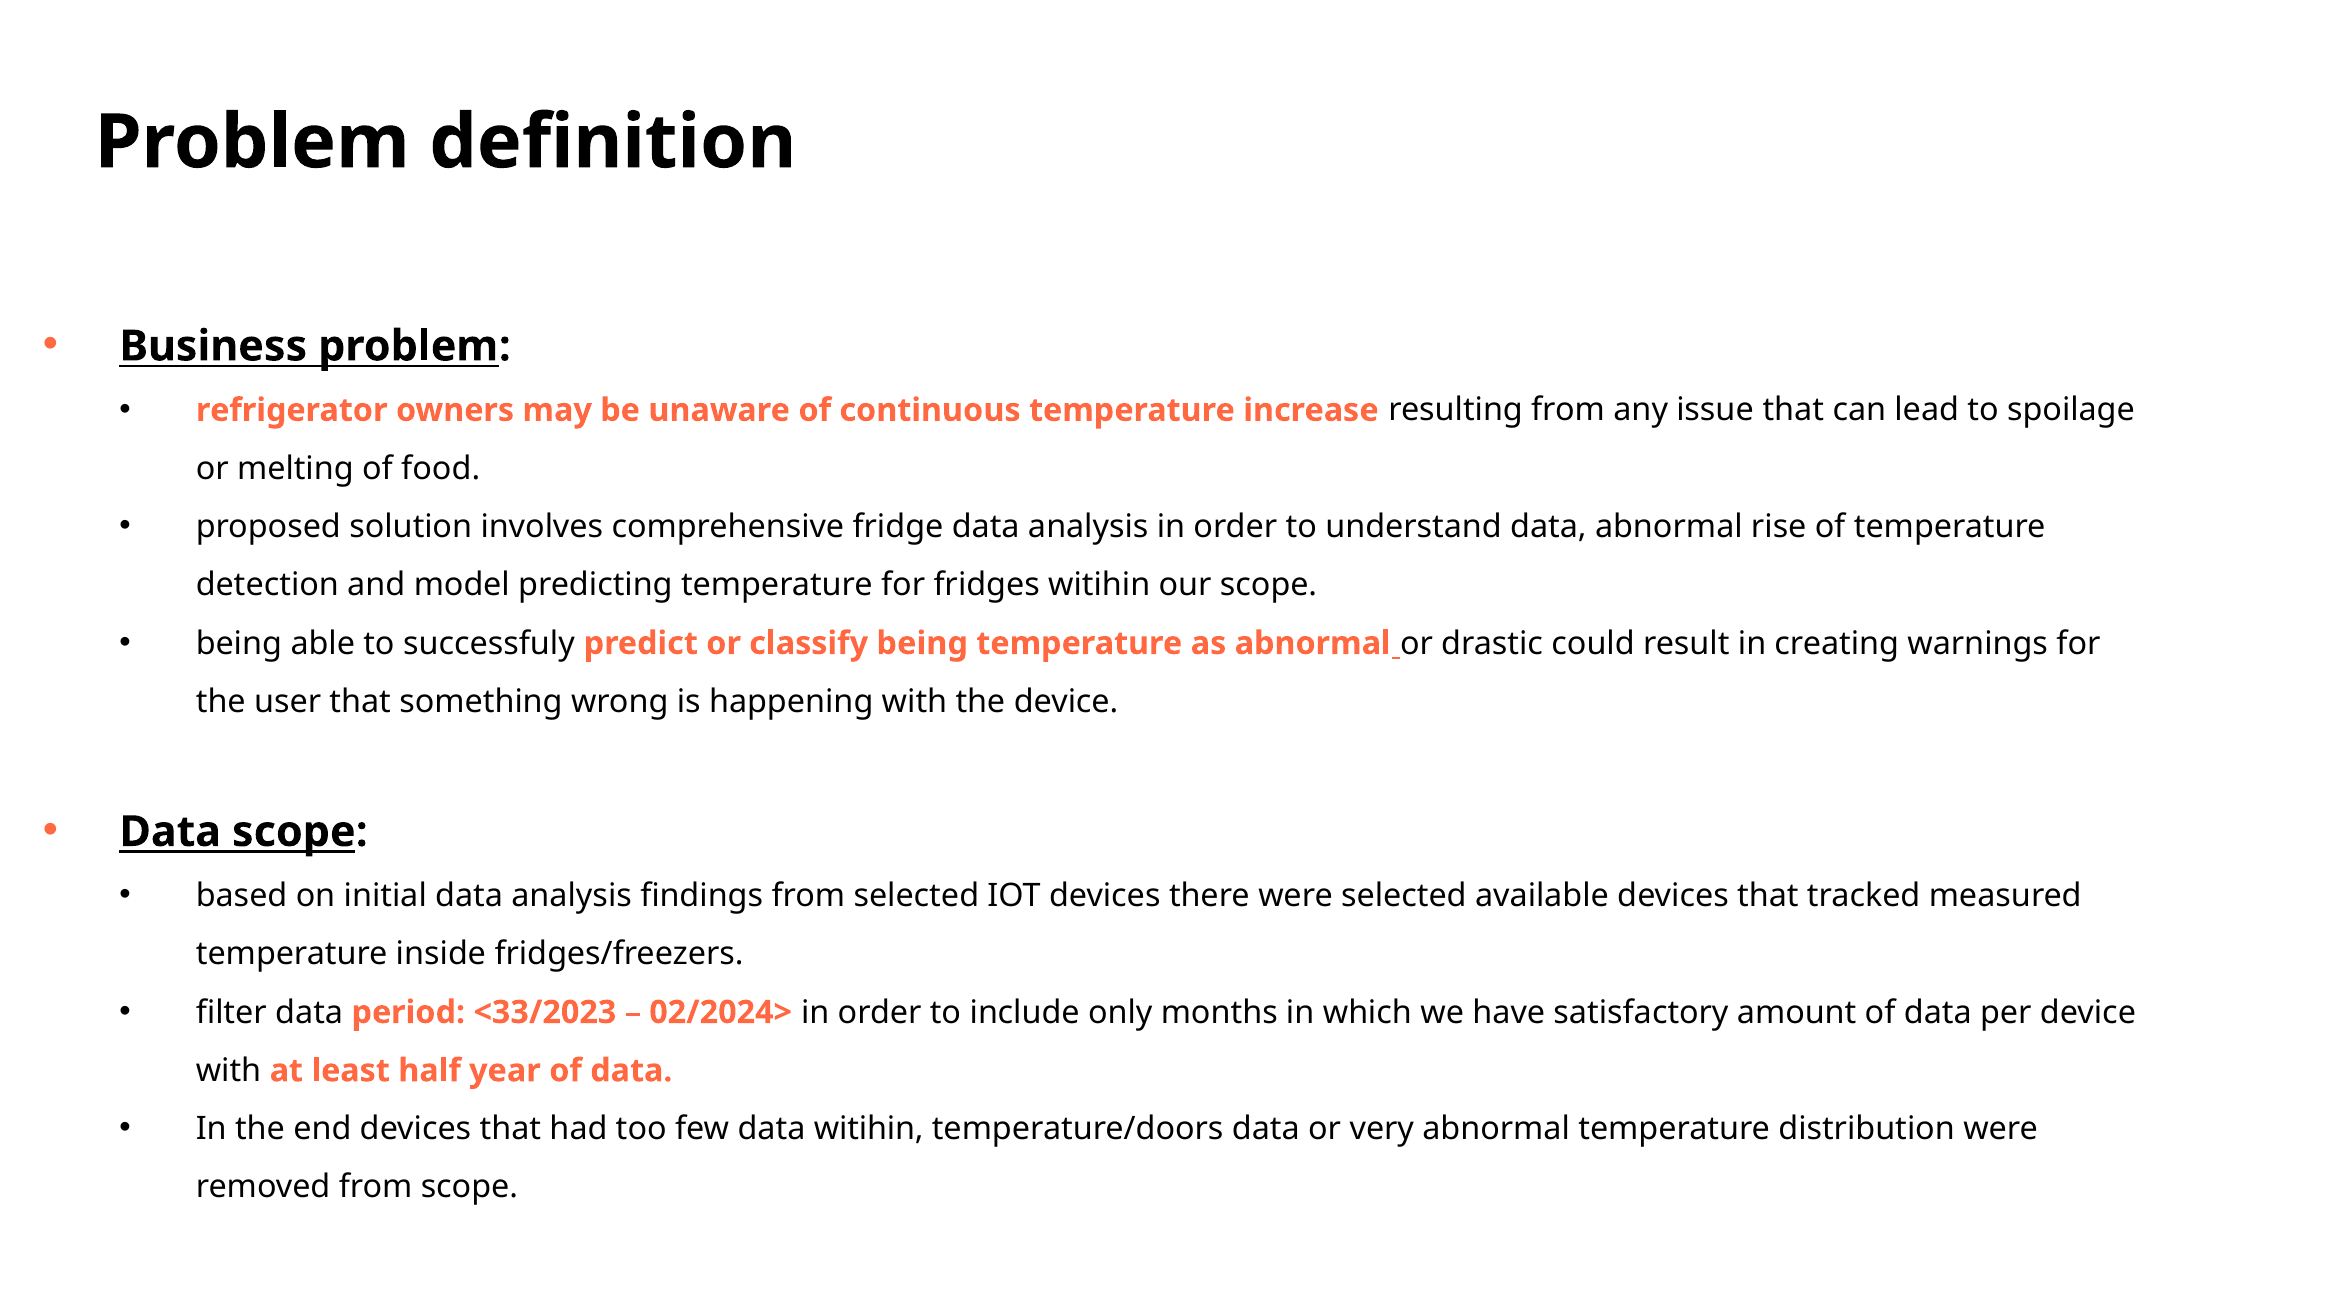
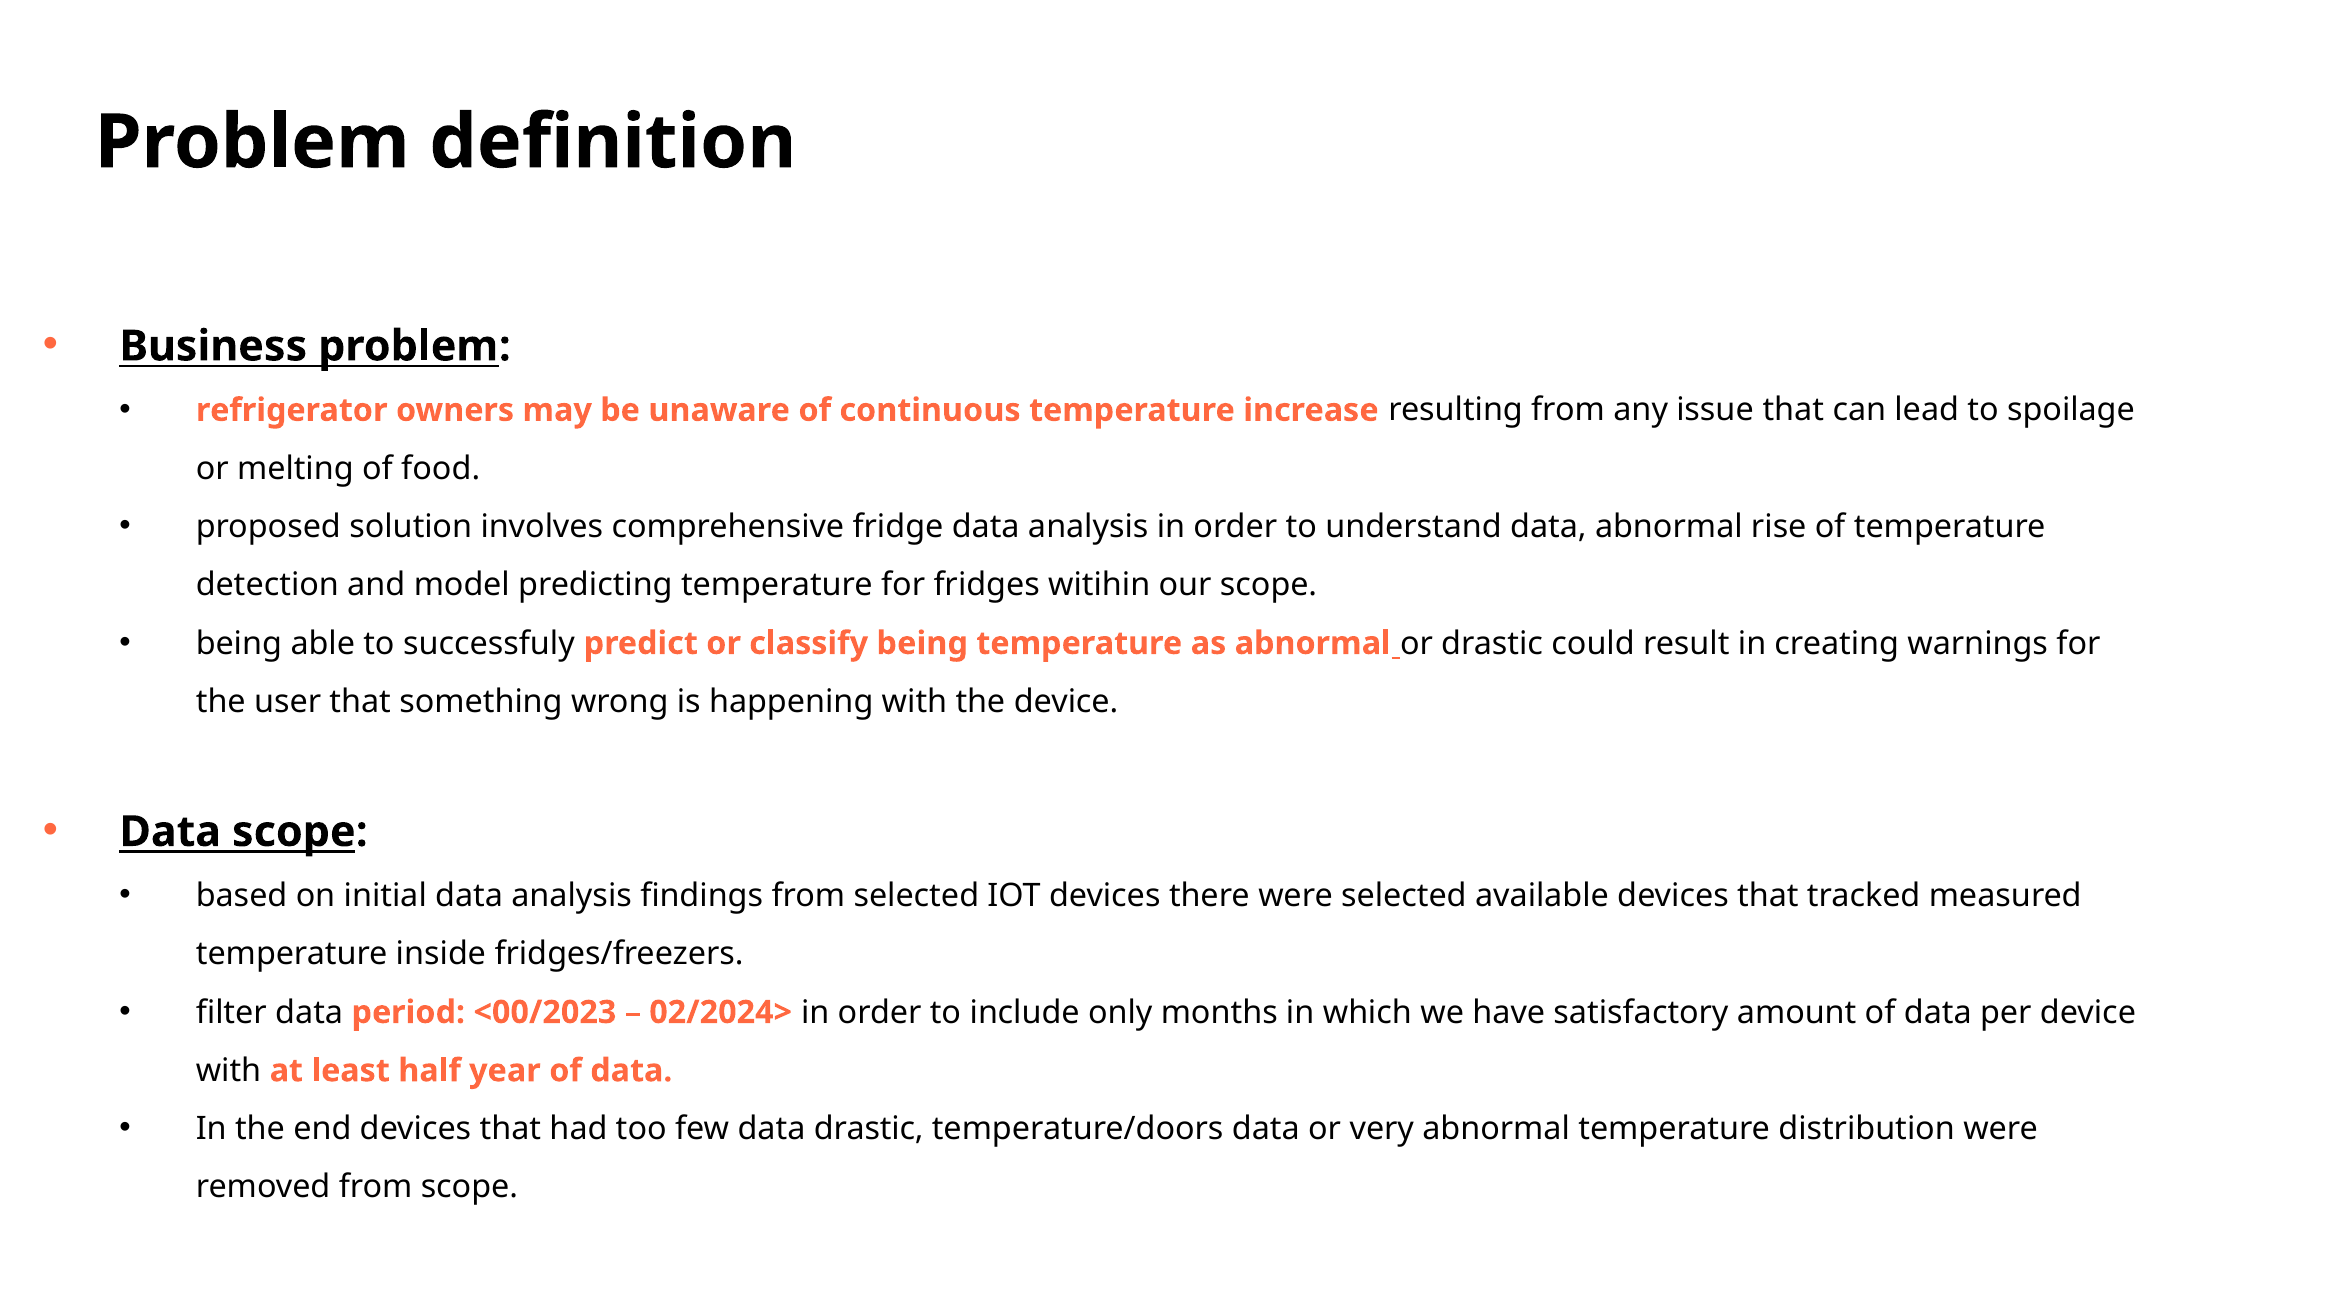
<33/2023: <33/2023 -> <00/2023
data witihin: witihin -> drastic
